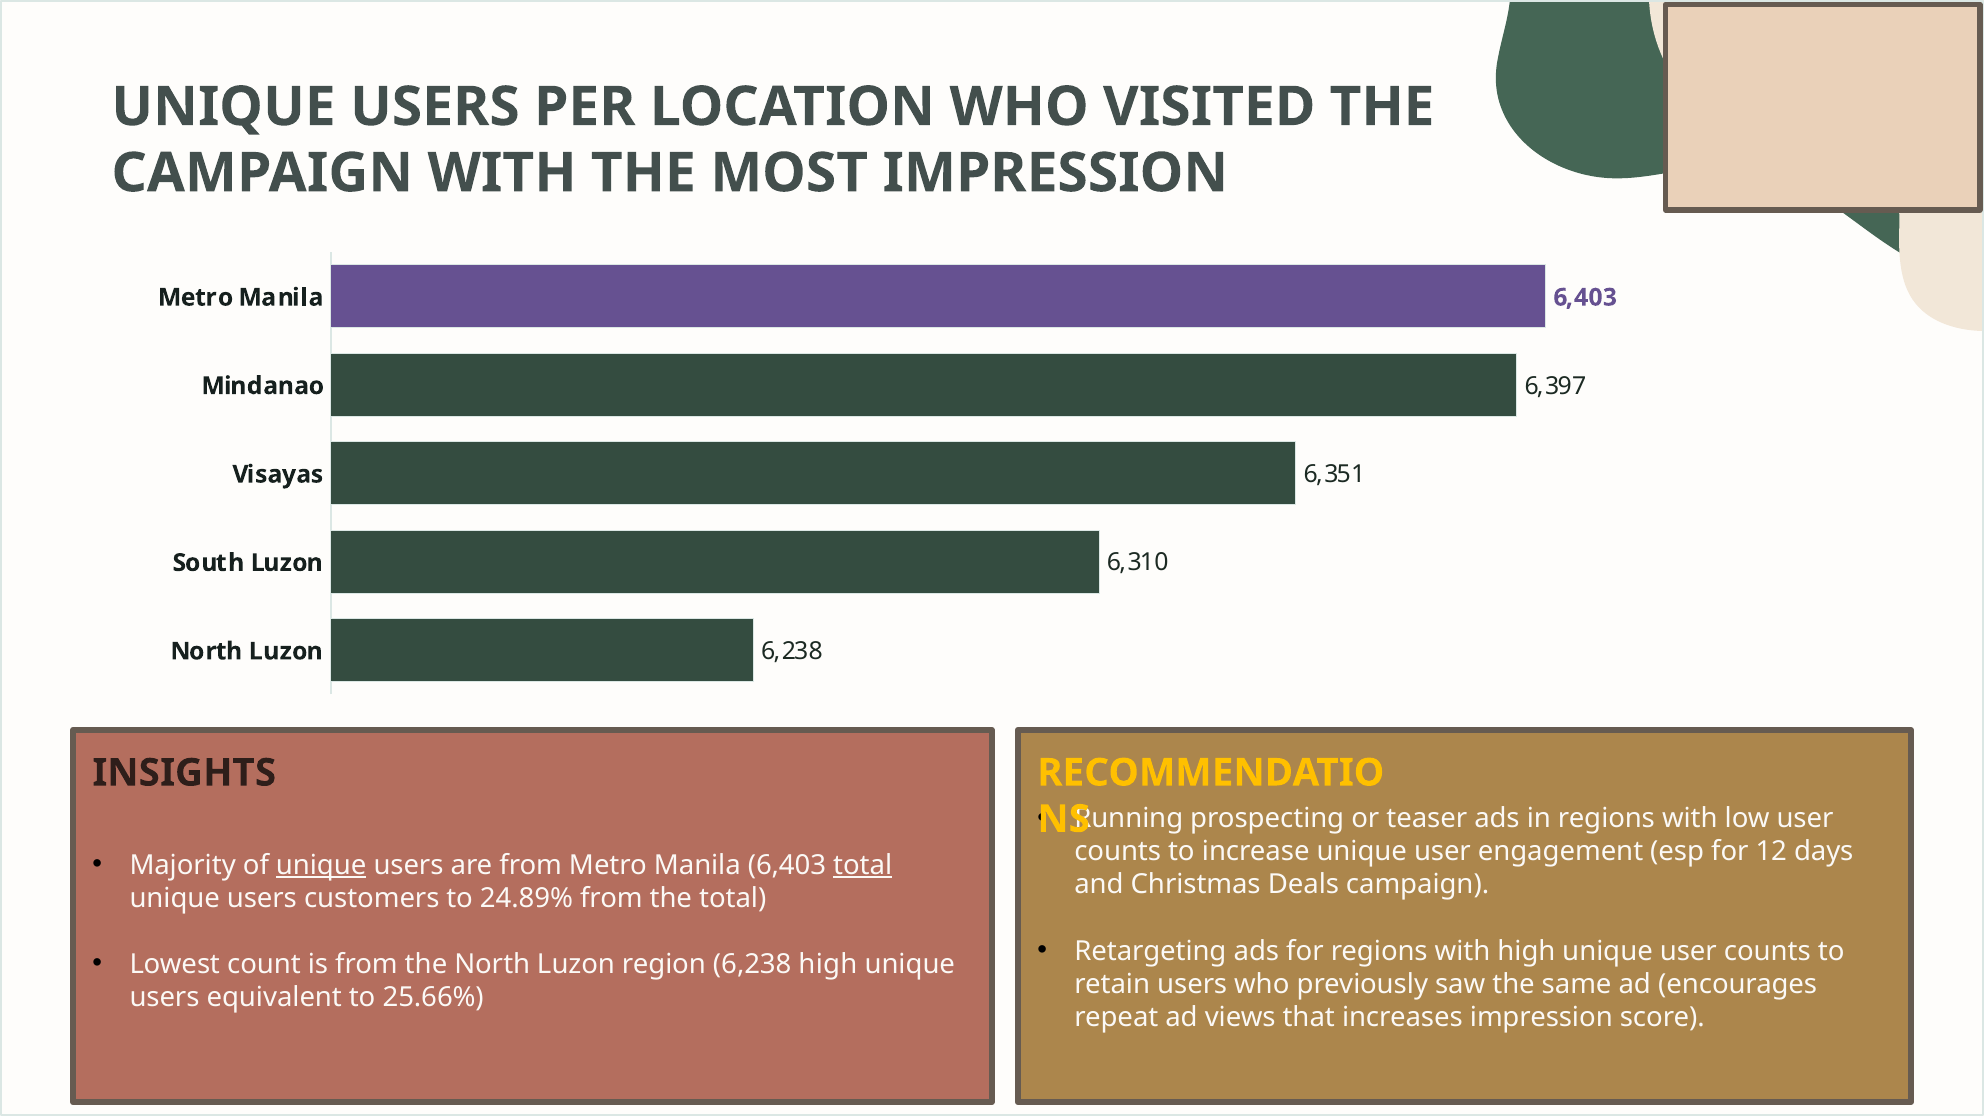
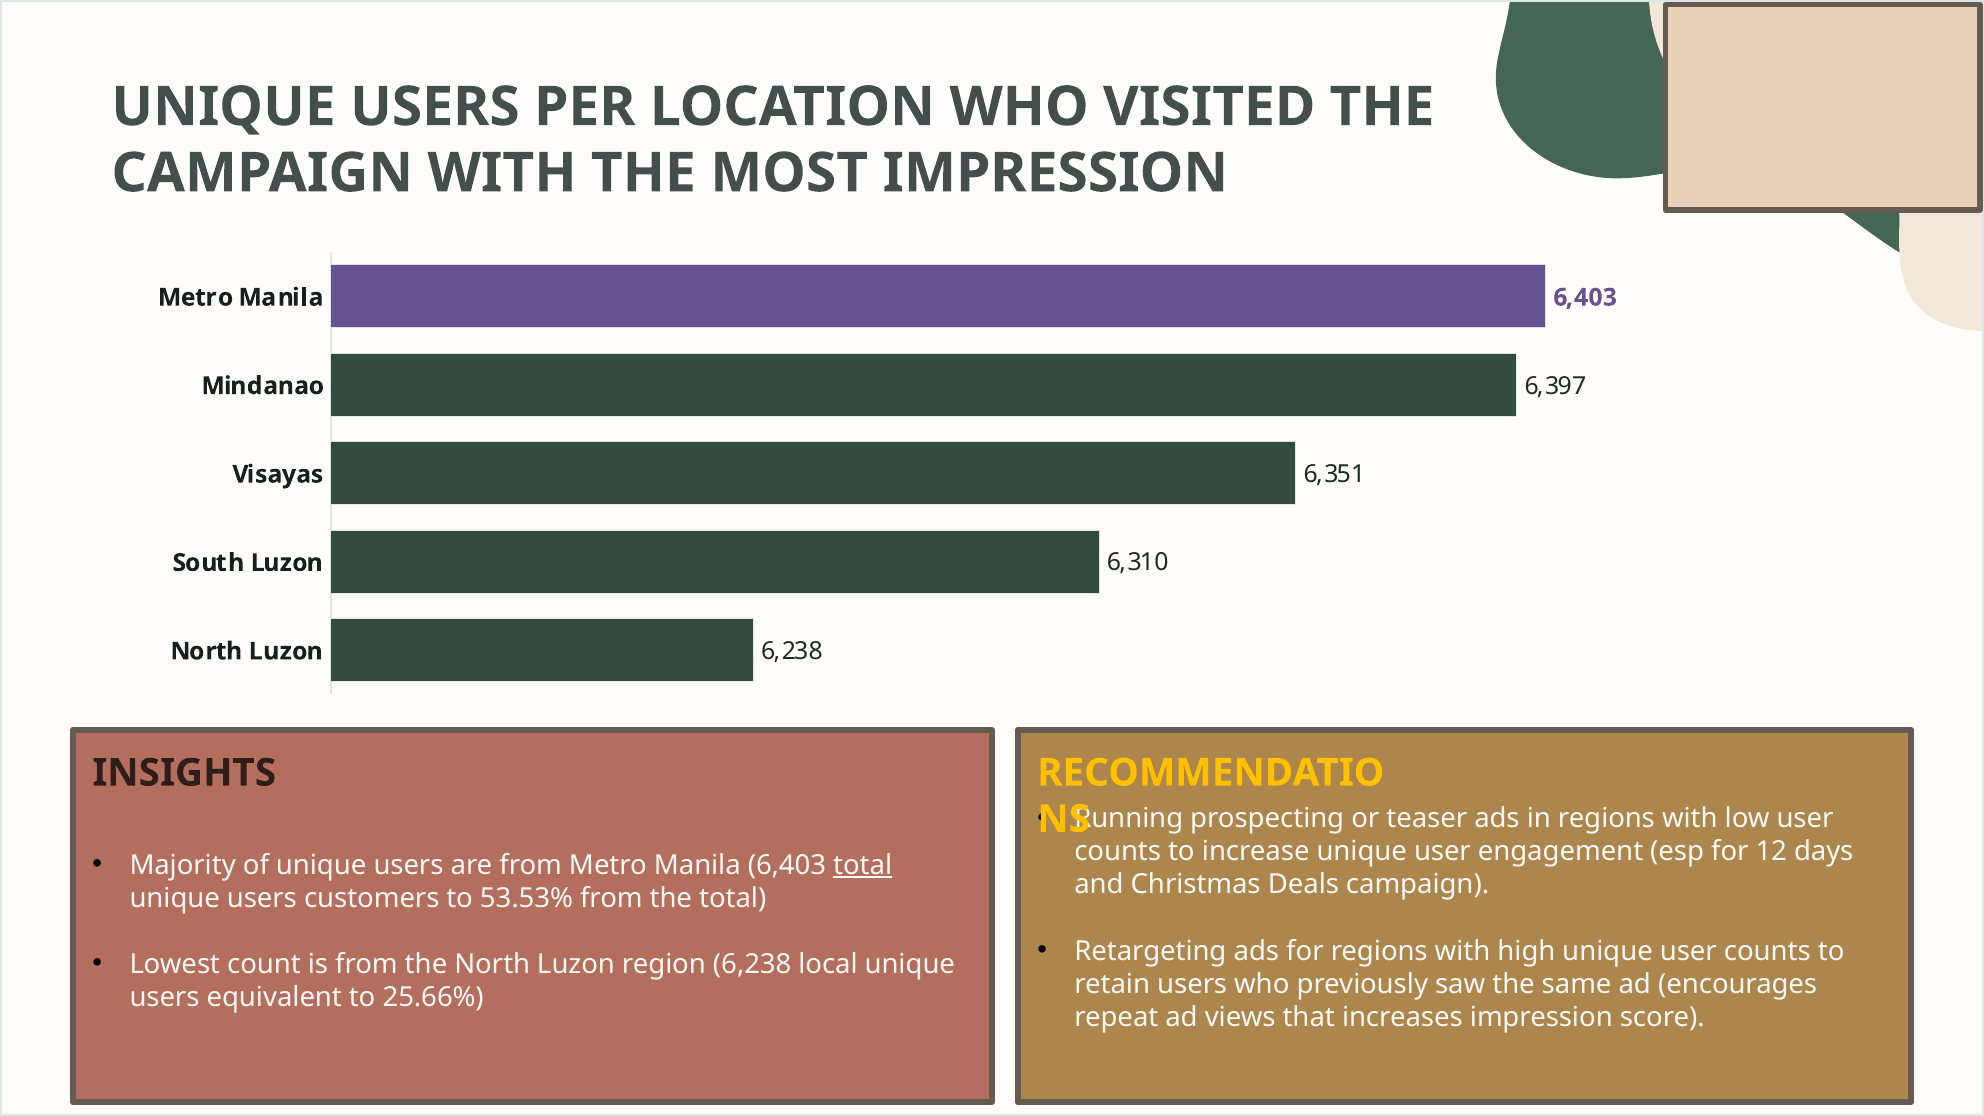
unique at (321, 865) underline: present -> none
24.89%: 24.89% -> 53.53%
6,238 high: high -> local
